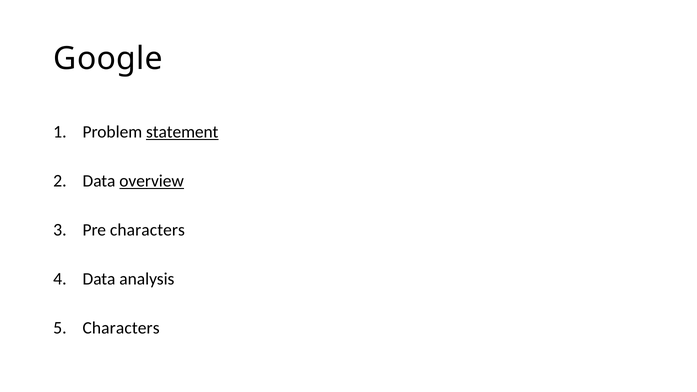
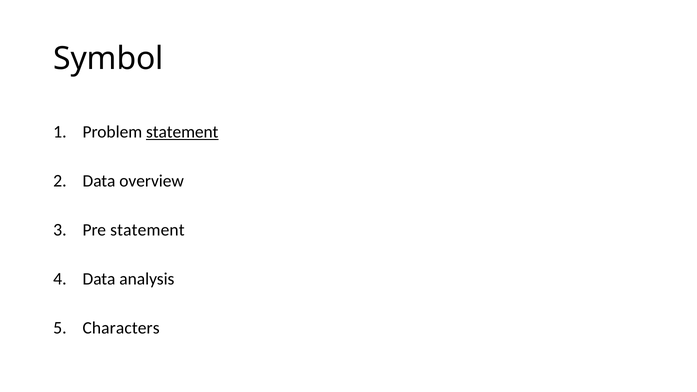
Google: Google -> Symbol
overview underline: present -> none
Pre characters: characters -> statement
